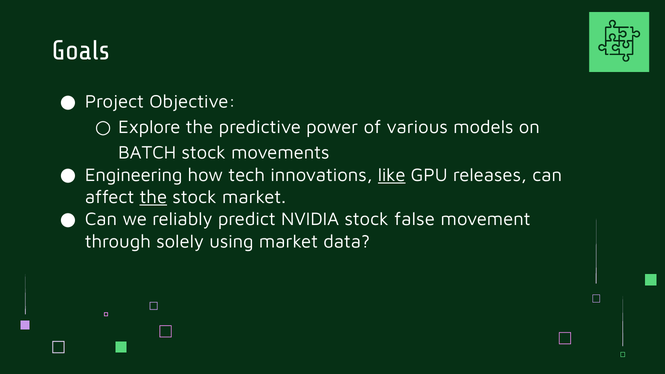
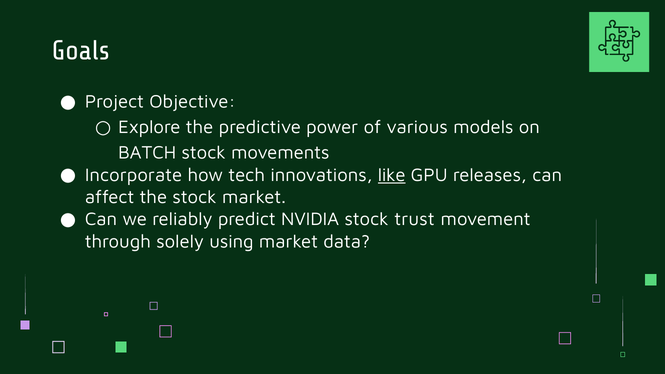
Engineering: Engineering -> Incorporate
the at (153, 197) underline: present -> none
false: false -> trust
